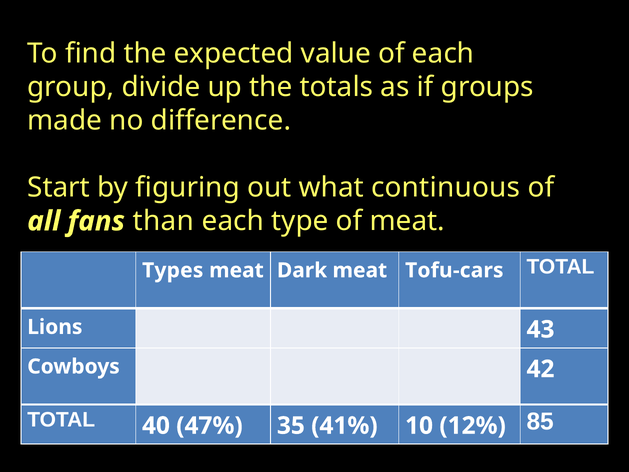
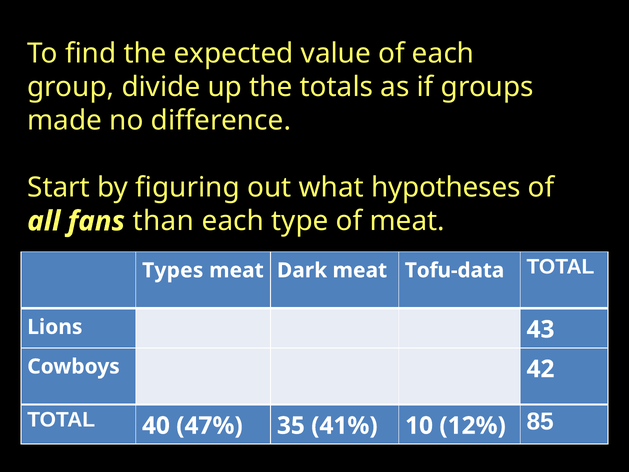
continuous: continuous -> hypotheses
Tofu-cars: Tofu-cars -> Tofu-data
